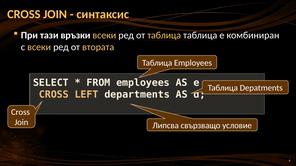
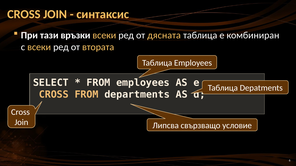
от таблица: таблица -> дясната
CROSS LEFT: LEFT -> FROM
